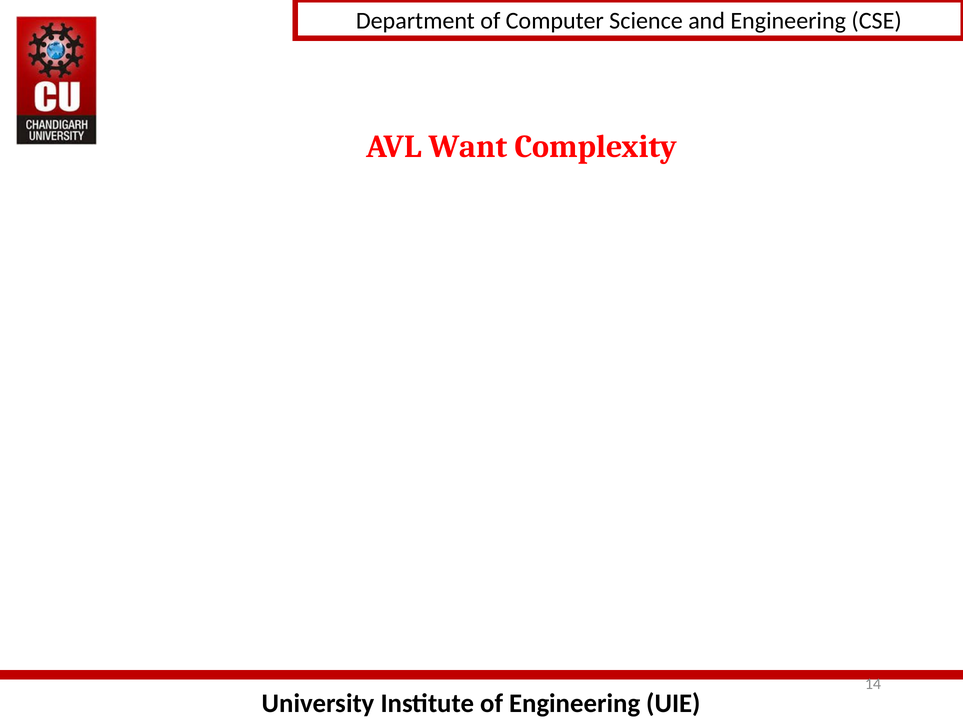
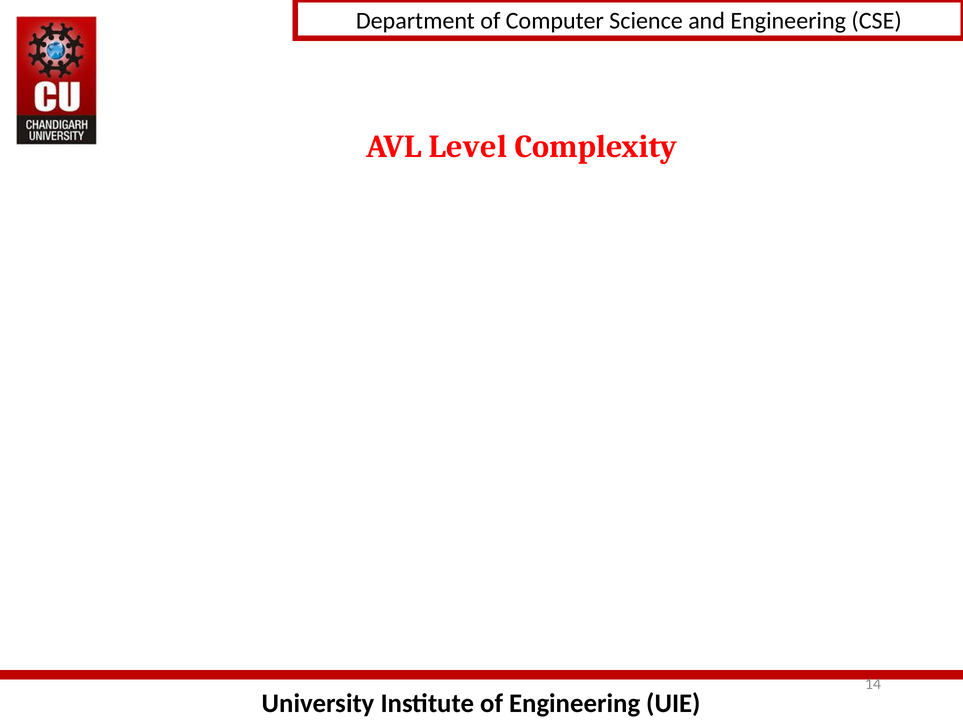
Want: Want -> Level
